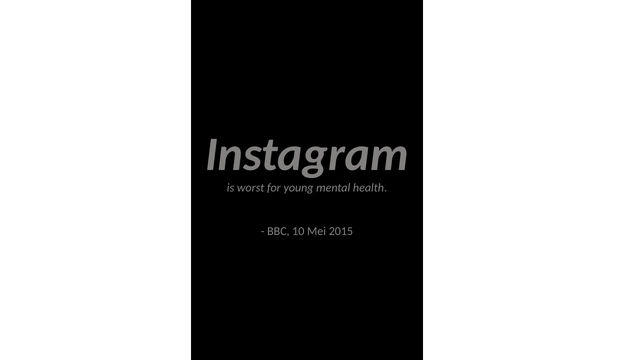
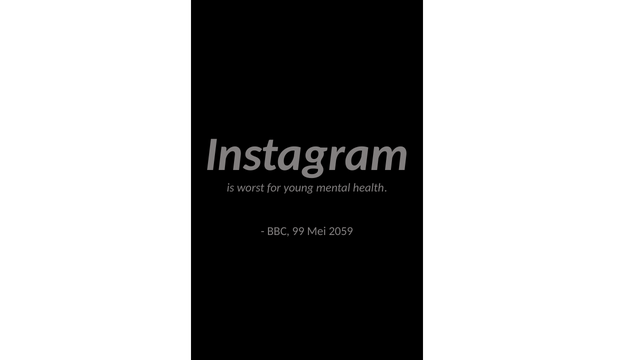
10: 10 -> 99
2015: 2015 -> 2059
